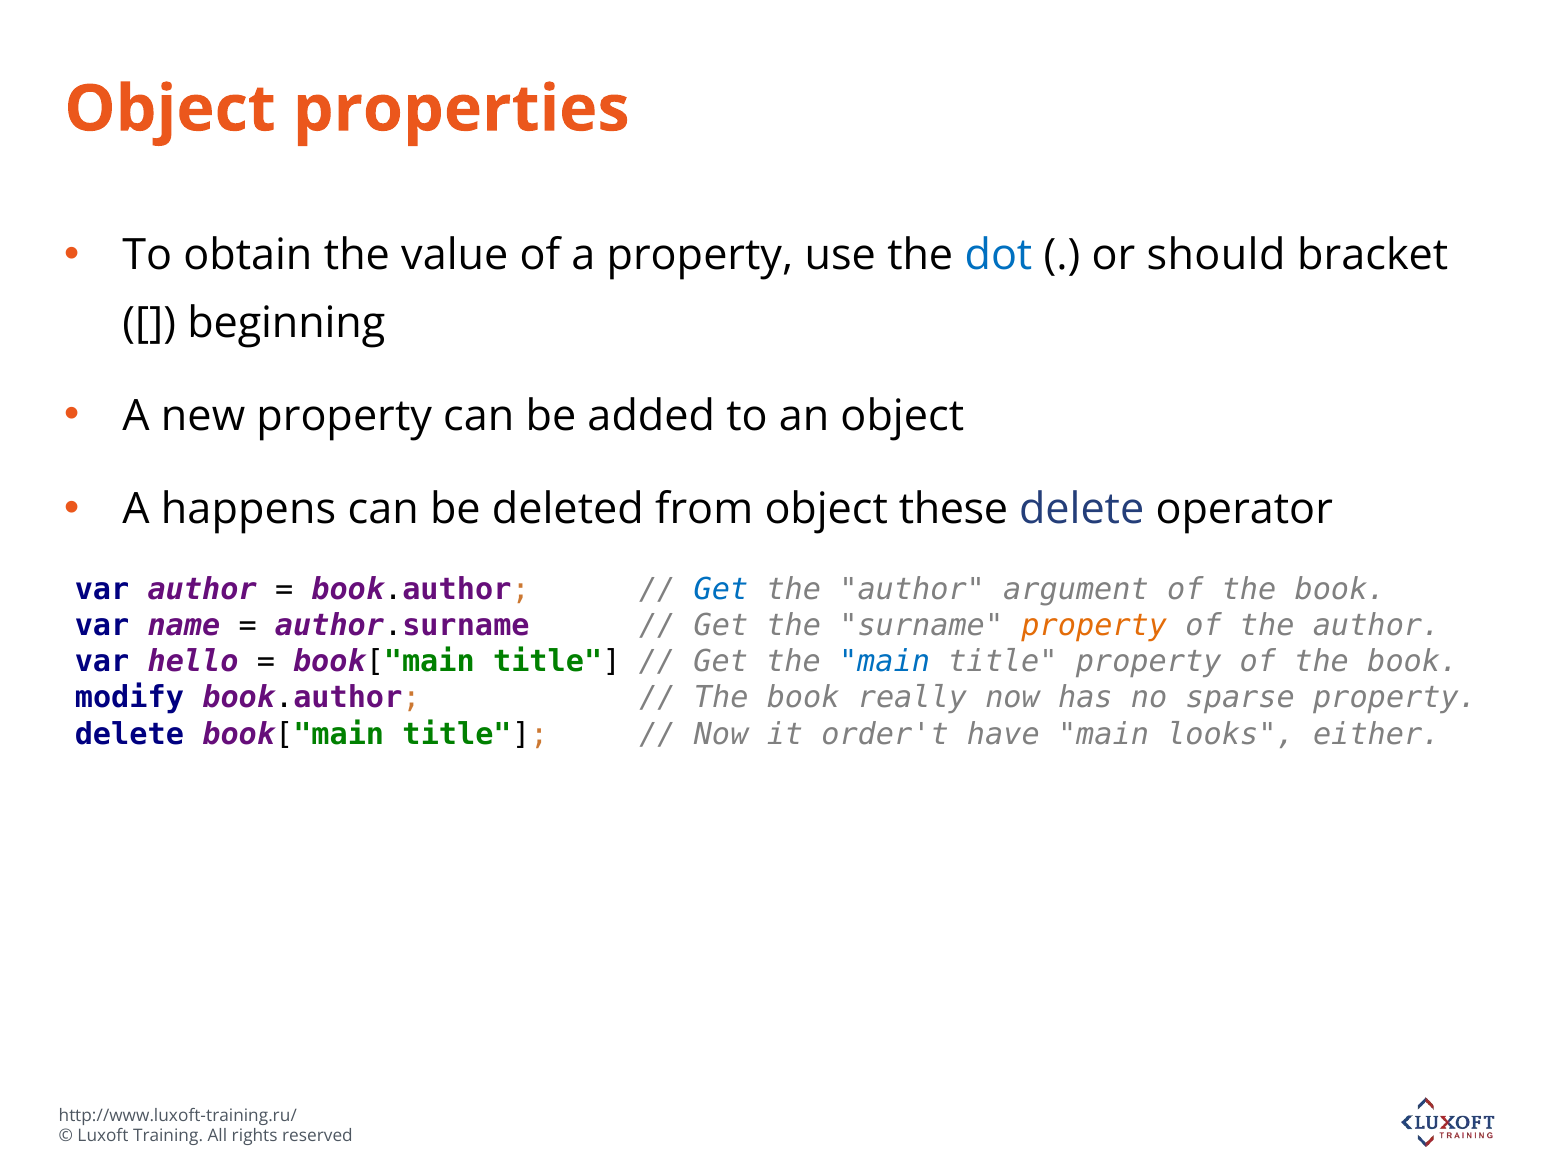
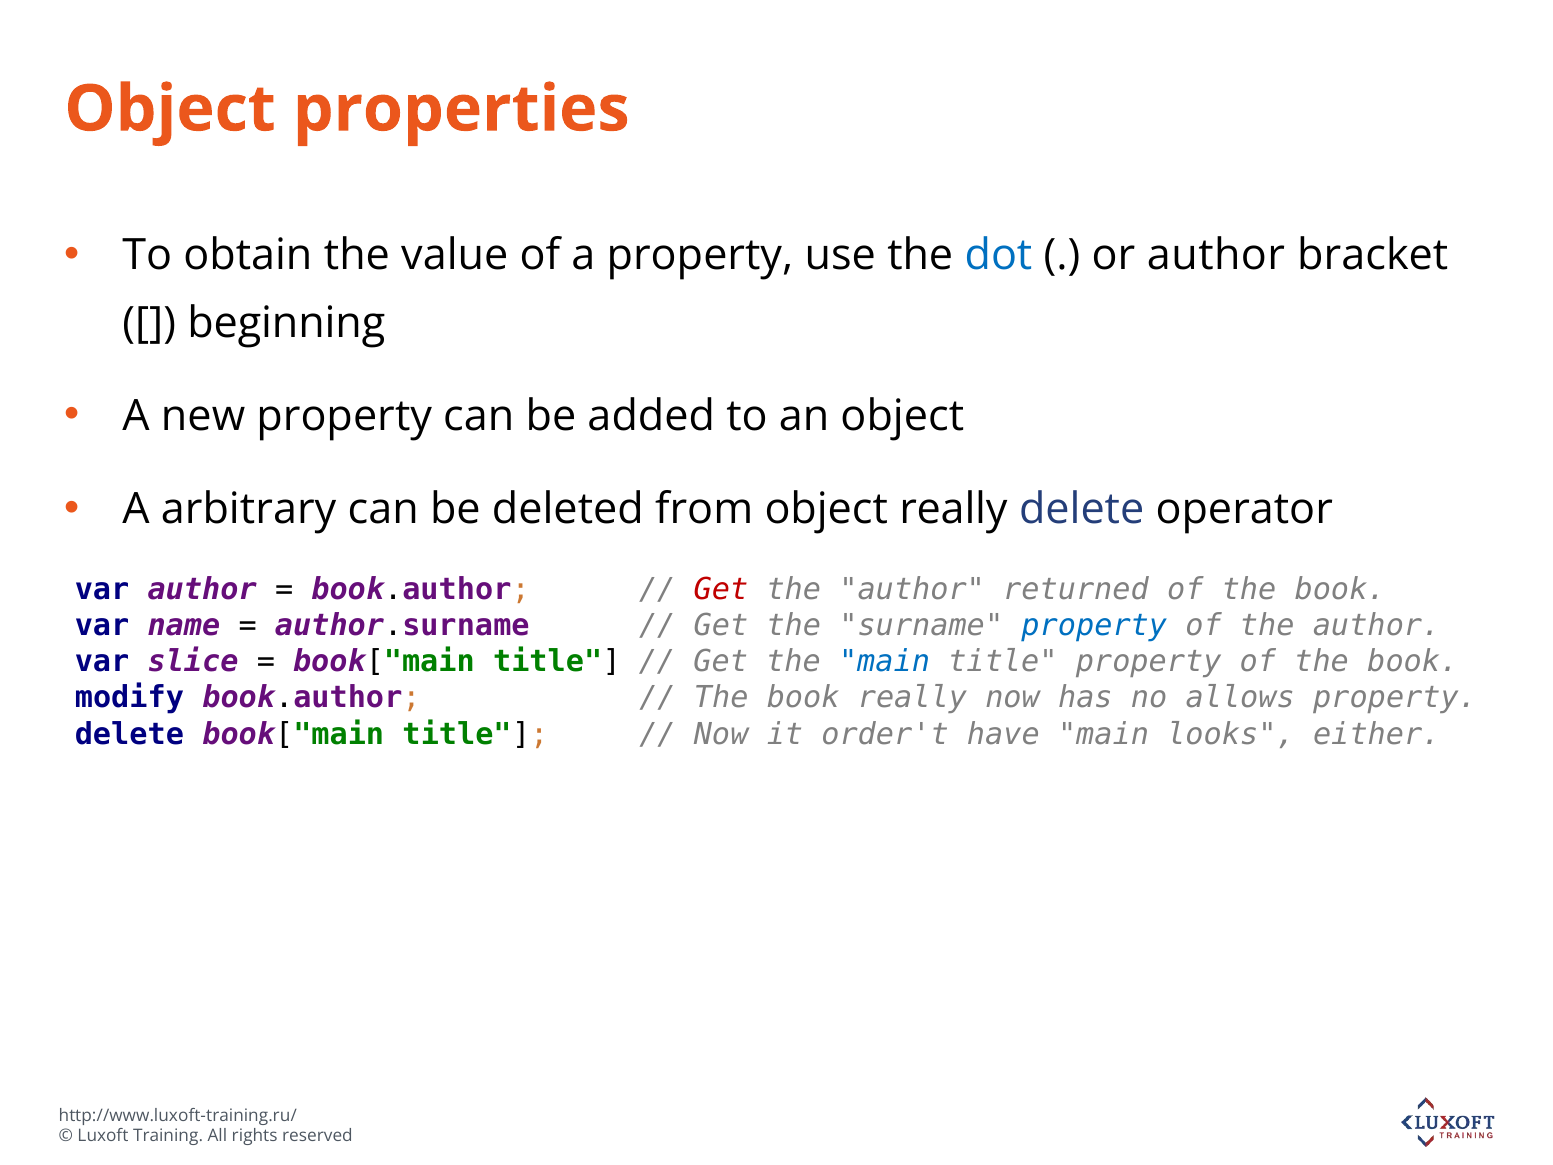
or should: should -> author
happens: happens -> arbitrary
object these: these -> really
Get at (721, 589) colour: blue -> red
argument: argument -> returned
property at (1094, 625) colour: orange -> blue
hello: hello -> slice
sparse: sparse -> allows
